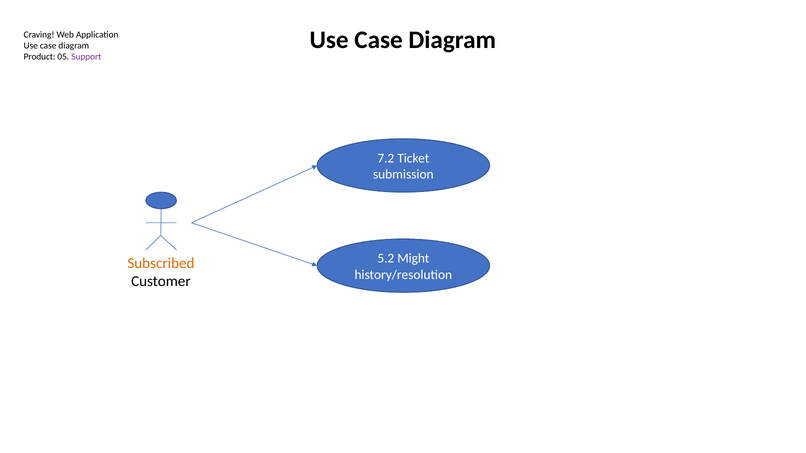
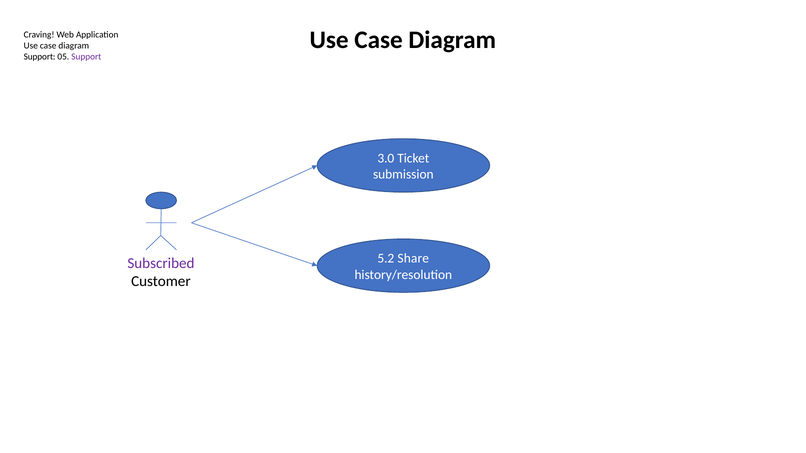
Product at (40, 57): Product -> Support
7.2: 7.2 -> 3.0
Might: Might -> Share
Subscribed colour: orange -> purple
